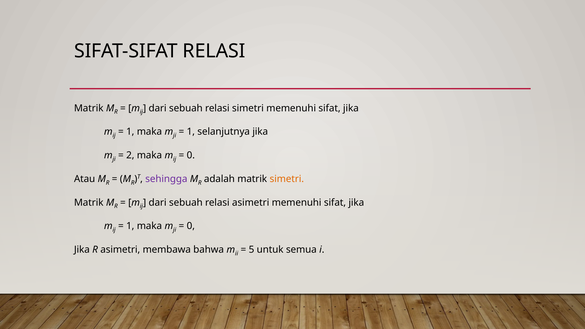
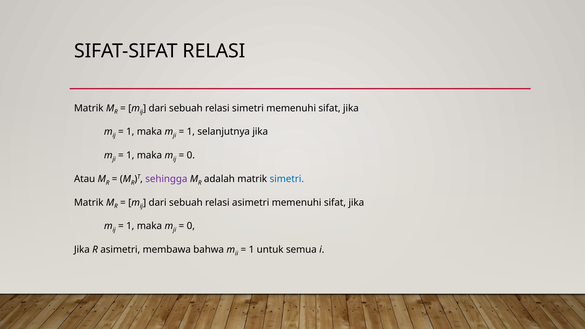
2 at (130, 155): 2 -> 1
simetri at (287, 179) colour: orange -> blue
5 at (251, 250): 5 -> 1
